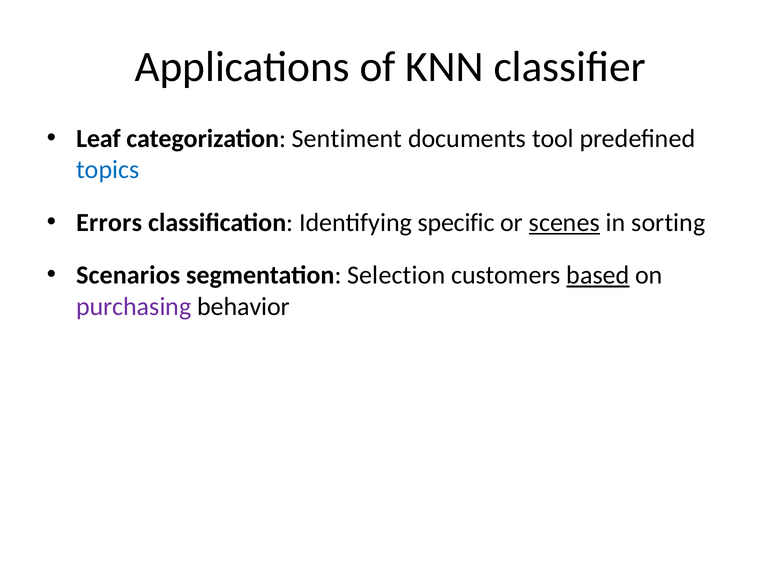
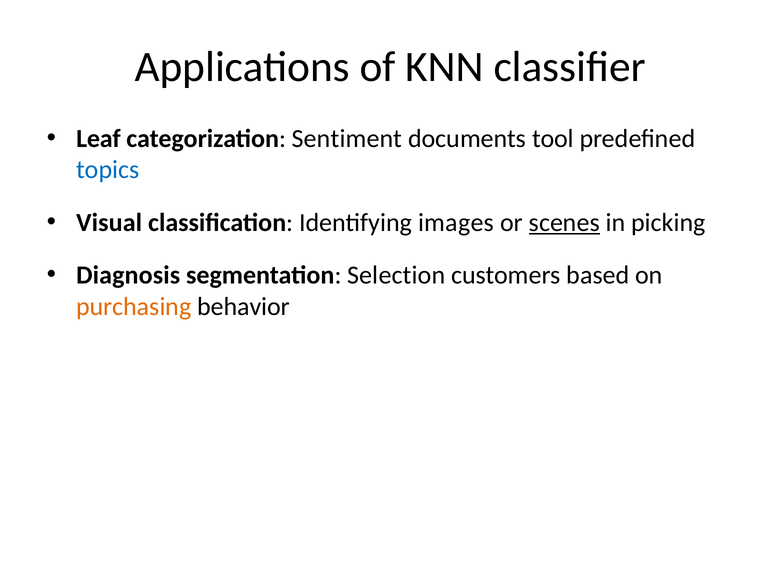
Errors: Errors -> Visual
specific: specific -> images
sorting: sorting -> picking
Scenarios: Scenarios -> Diagnosis
based underline: present -> none
purchasing colour: purple -> orange
